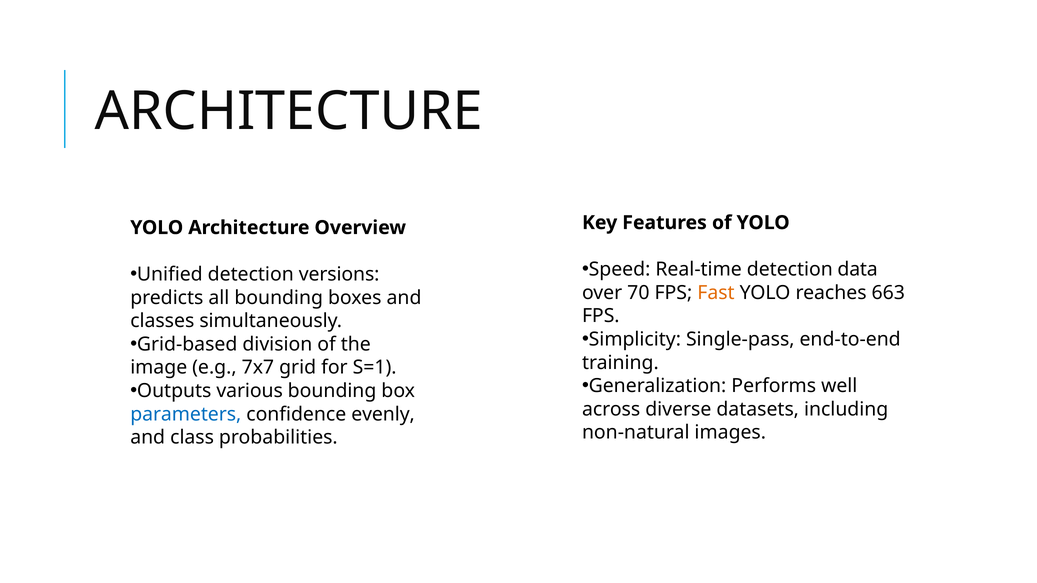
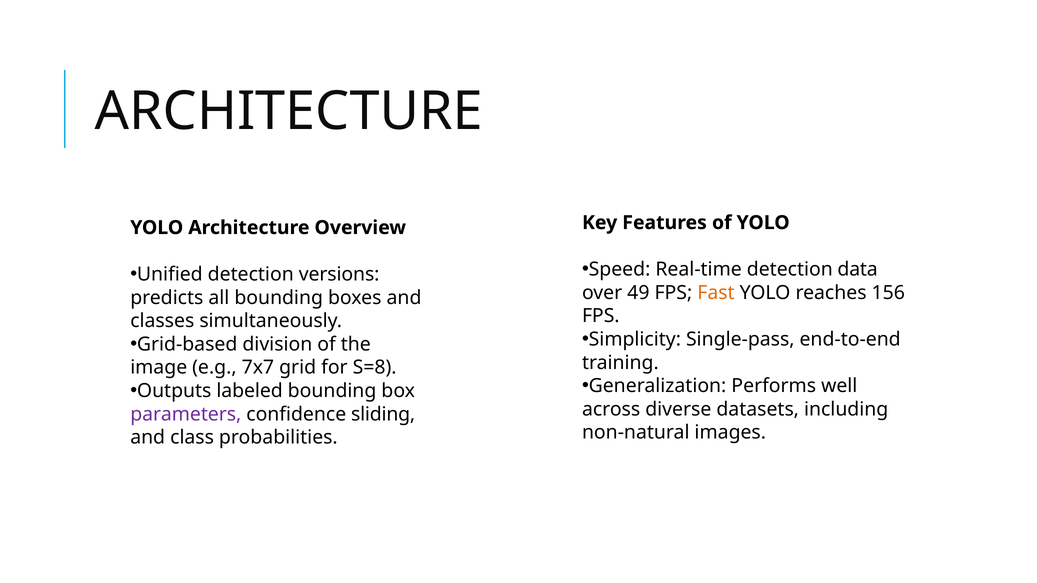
70: 70 -> 49
663: 663 -> 156
S=1: S=1 -> S=8
various: various -> labeled
parameters colour: blue -> purple
evenly: evenly -> sliding
